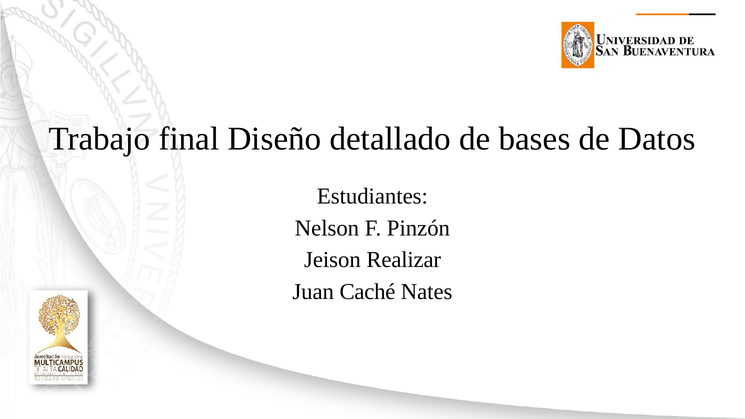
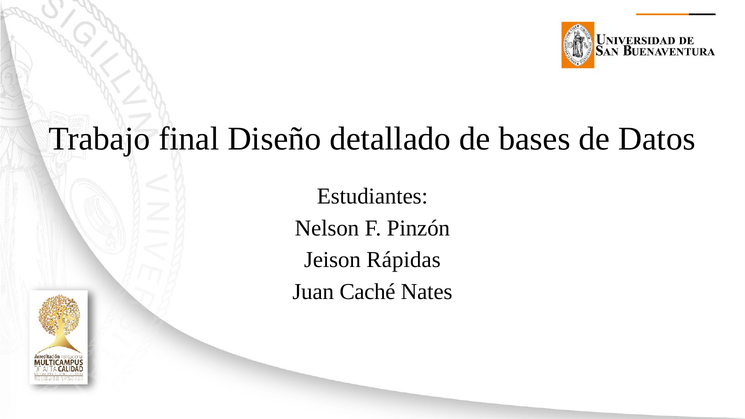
Realizar: Realizar -> Rápidas
